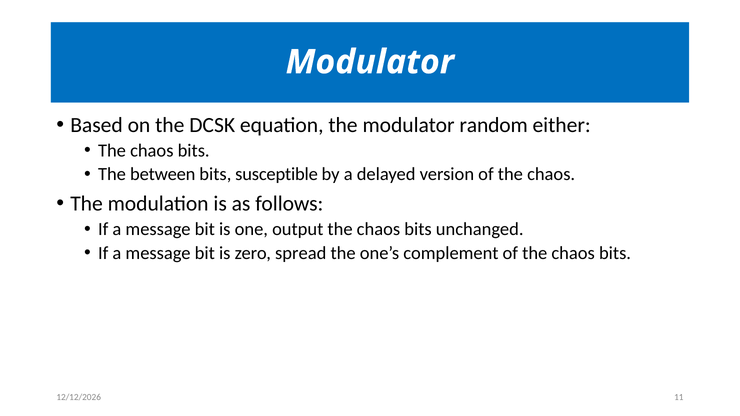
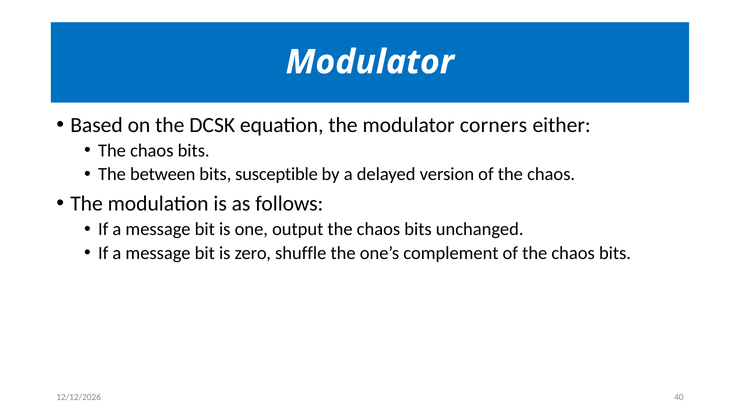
random: random -> corners
spread: spread -> shuffle
11: 11 -> 40
